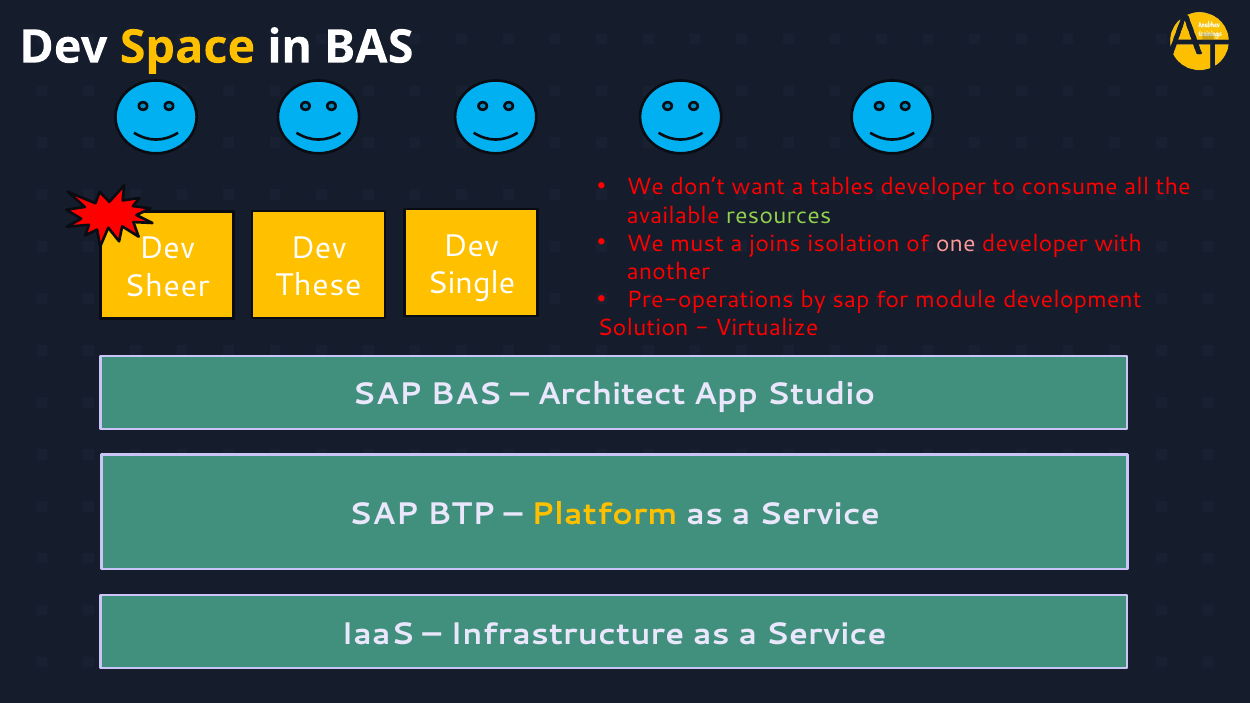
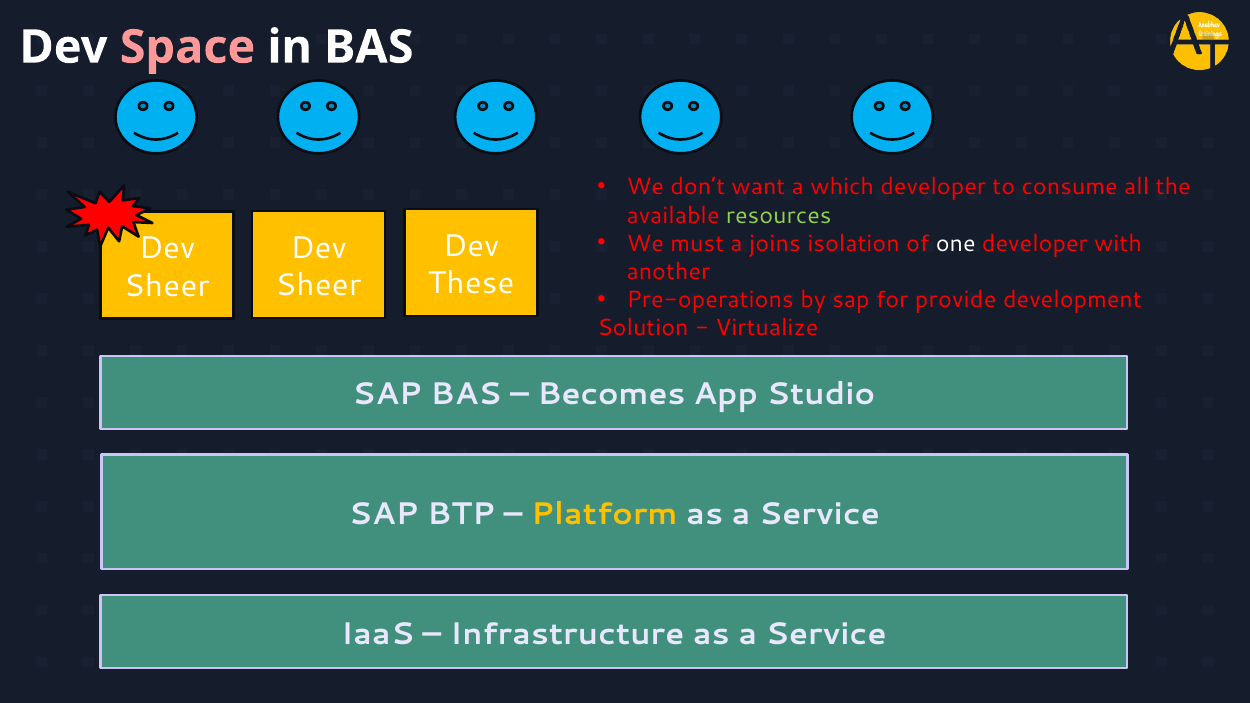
Space colour: yellow -> pink
tables: tables -> which
one colour: pink -> white
Single: Single -> These
These at (318, 286): These -> Sheer
module: module -> provide
Architect: Architect -> Becomes
